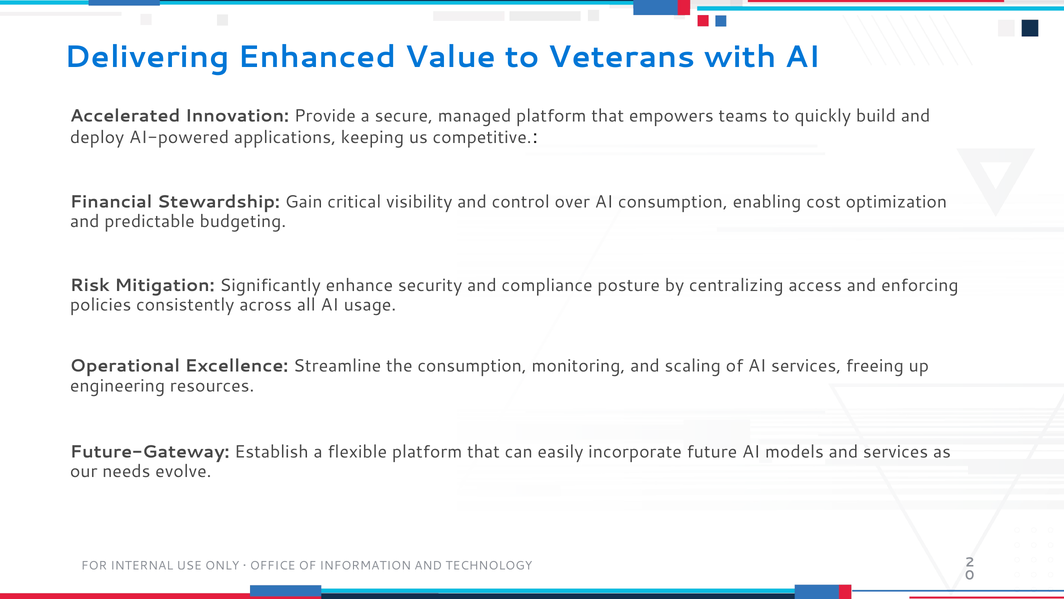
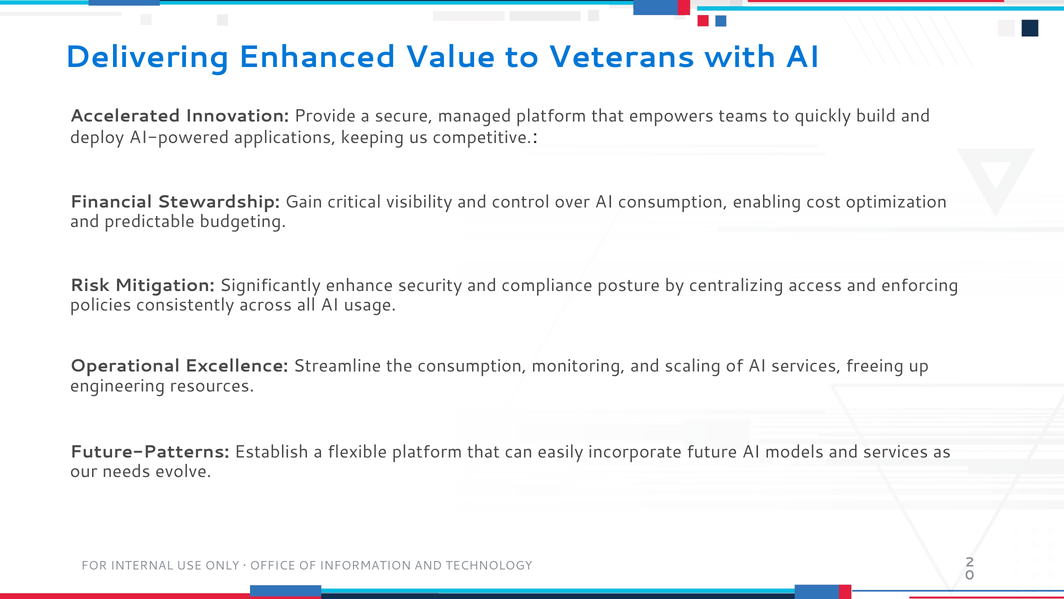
Future-Gateway: Future-Gateway -> Future-Patterns
